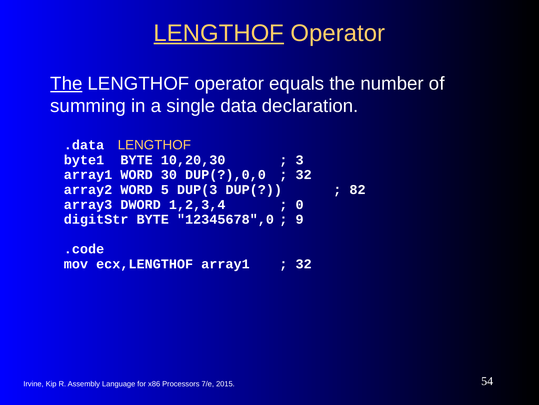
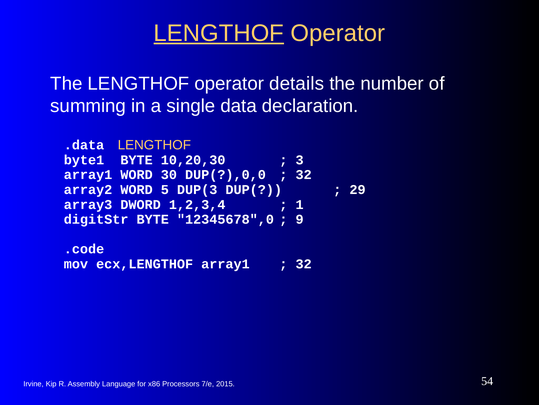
The at (66, 83) underline: present -> none
equals: equals -> details
82: 82 -> 29
0: 0 -> 1
